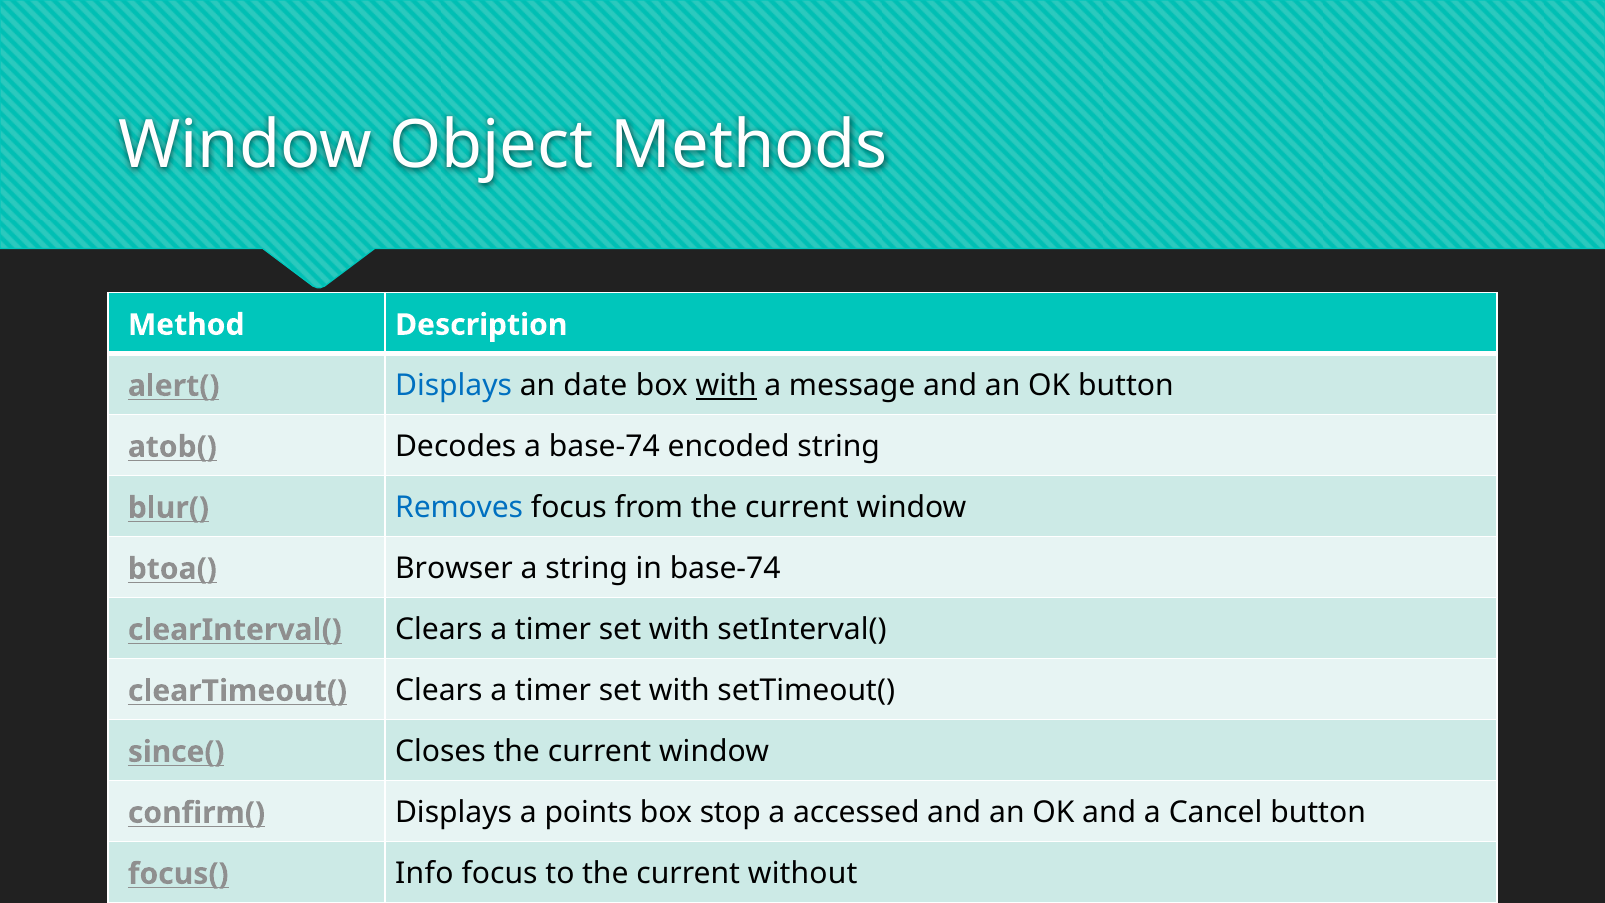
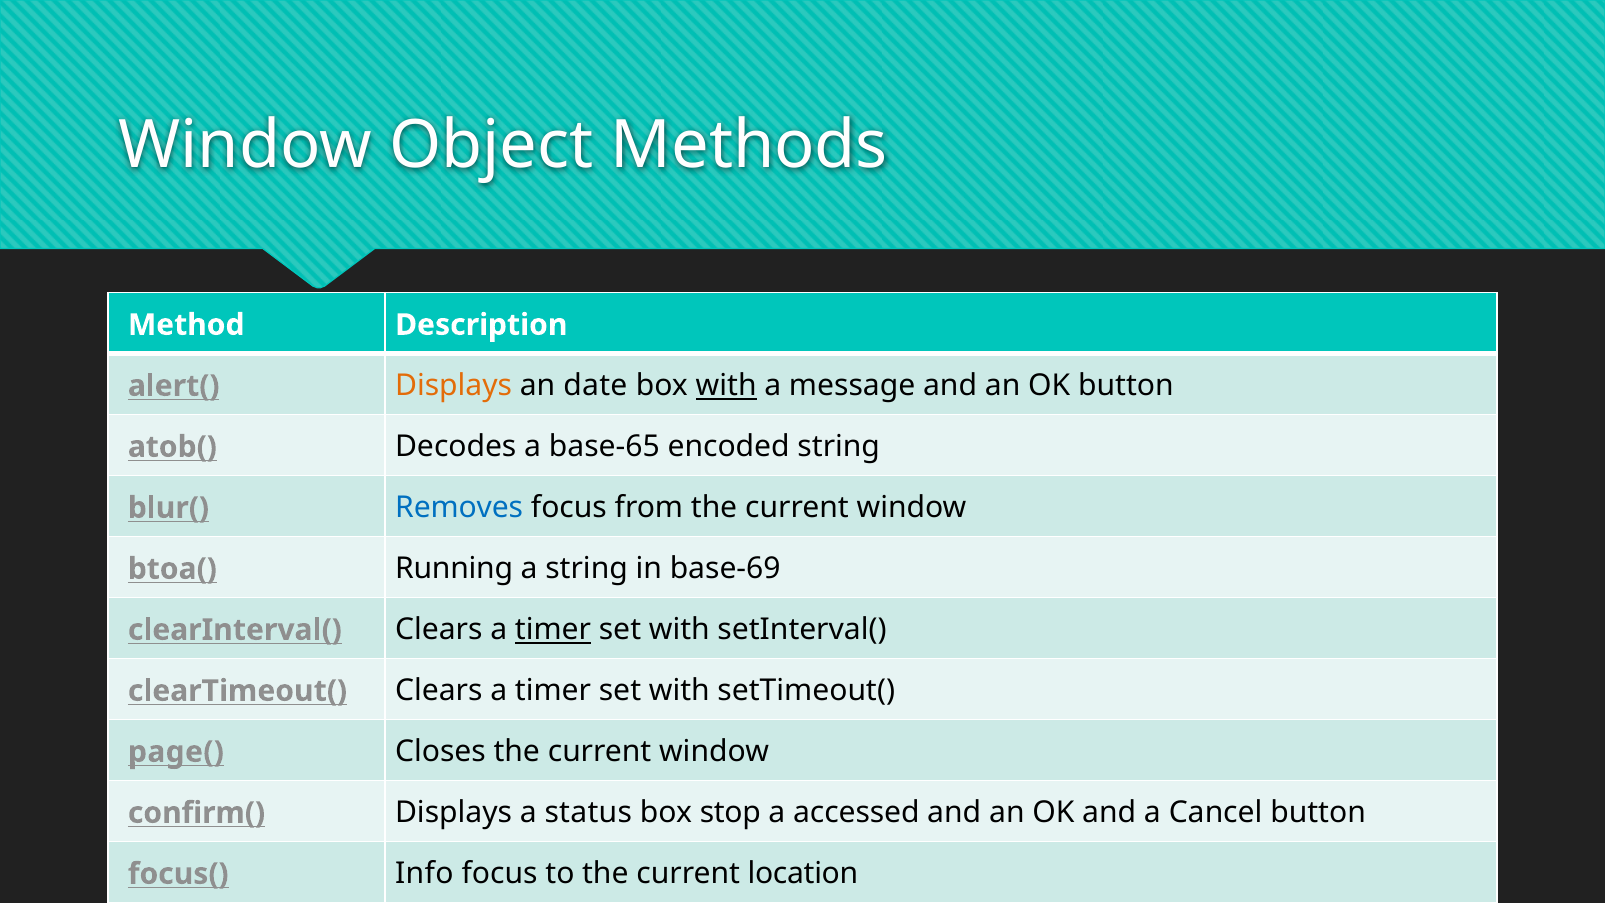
Displays at (454, 386) colour: blue -> orange
a base-74: base-74 -> base-65
Browser: Browser -> Running
in base-74: base-74 -> base-69
timer at (553, 630) underline: none -> present
since(: since( -> page(
points: points -> status
without: without -> location
